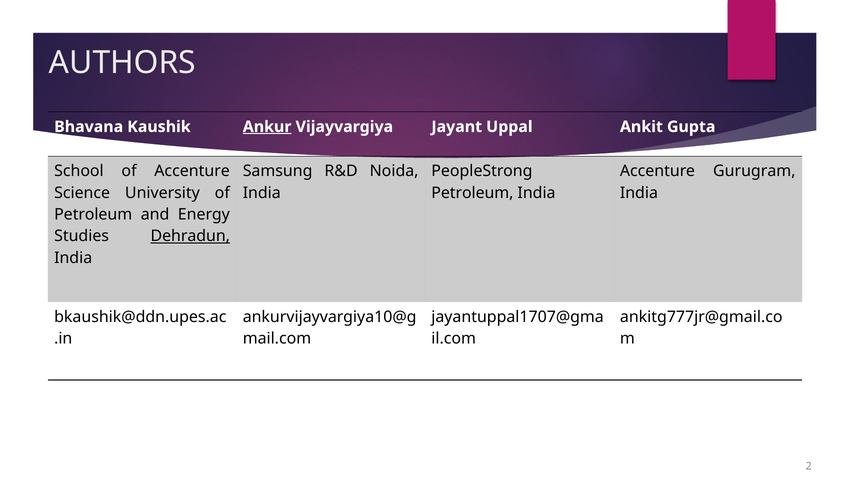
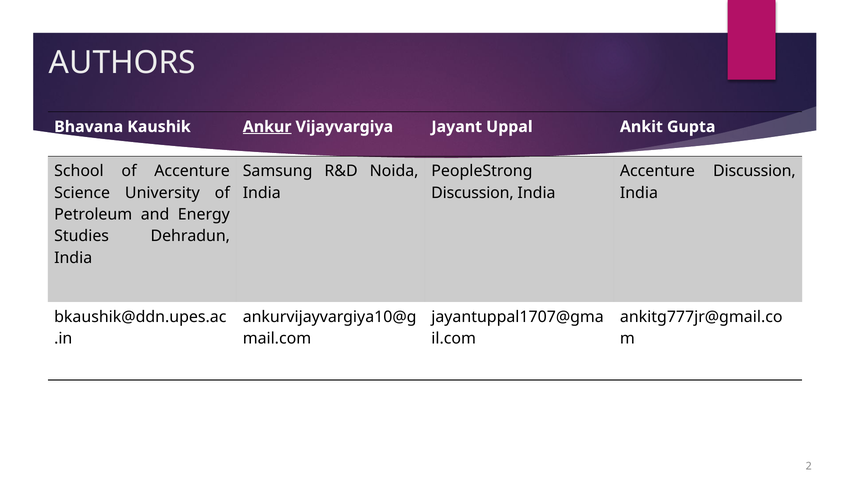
Accenture Gurugram: Gurugram -> Discussion
Petroleum at (472, 193): Petroleum -> Discussion
Dehradun underline: present -> none
